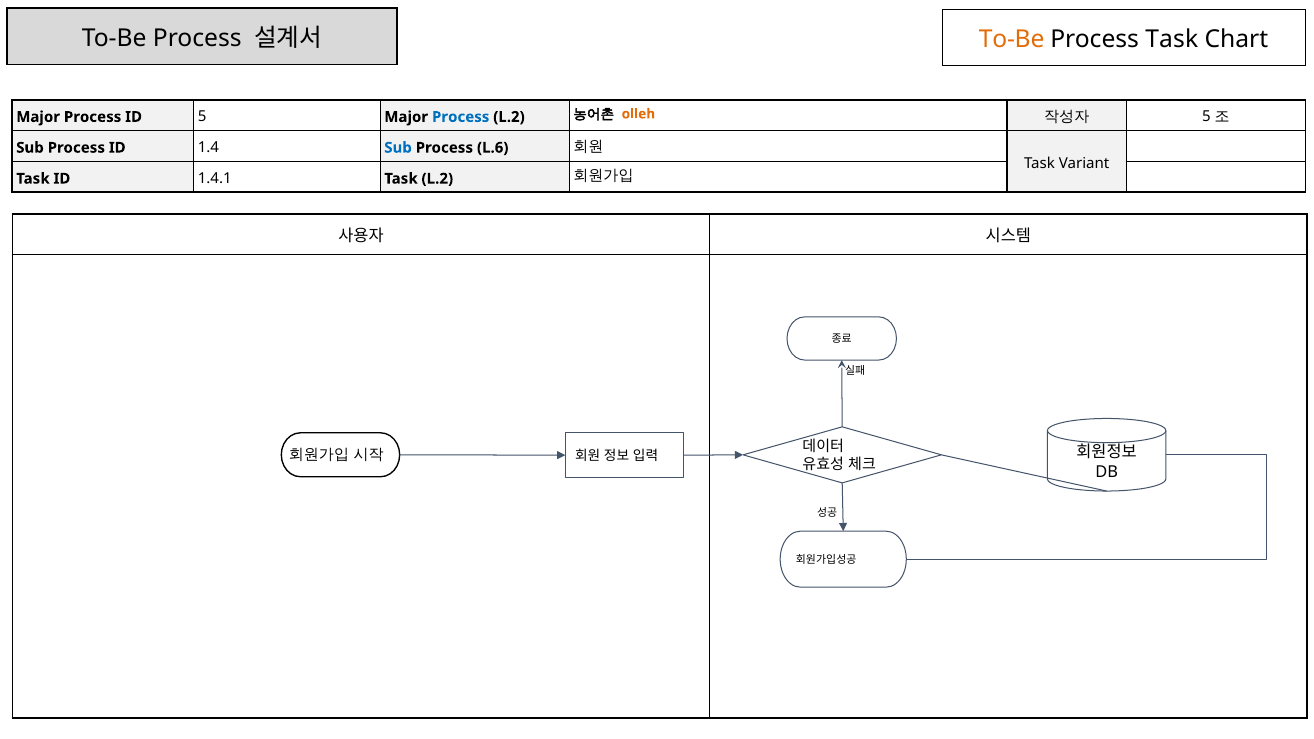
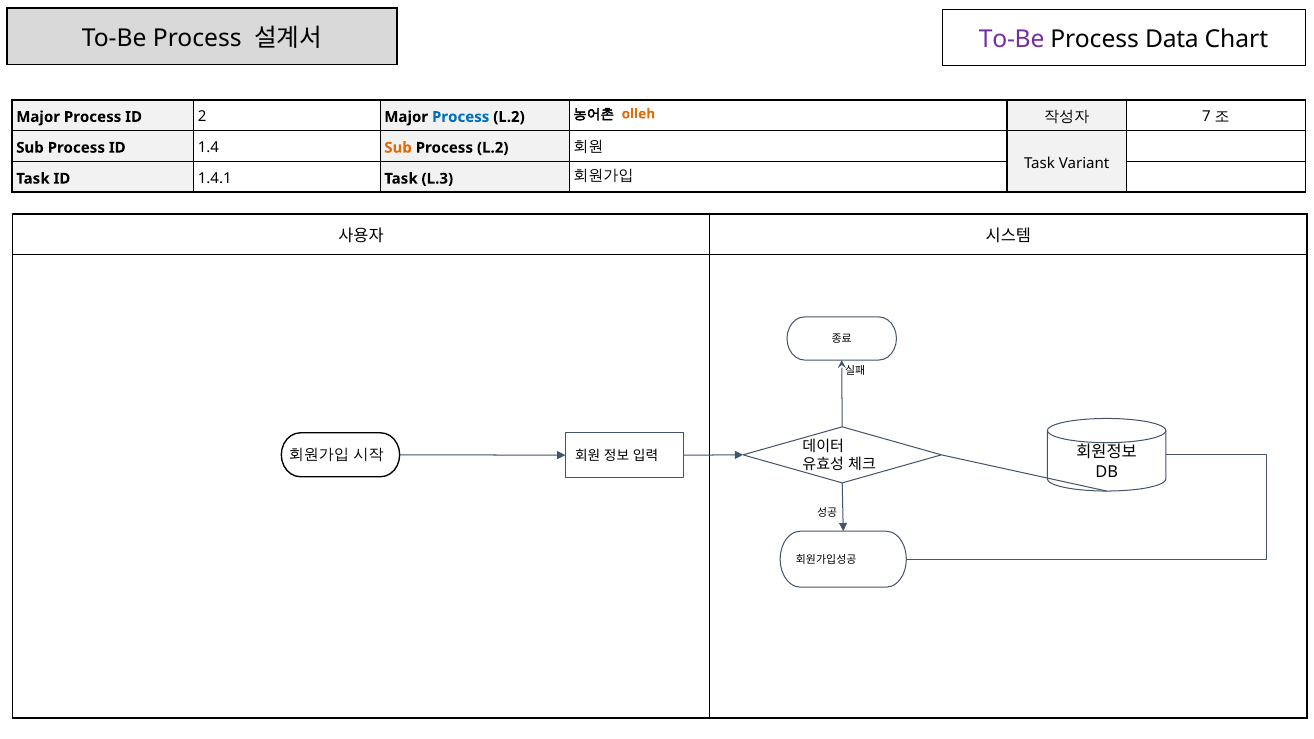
To-Be at (1012, 39) colour: orange -> purple
Process Task: Task -> Data
ID 5: 5 -> 2
5 at (1206, 117): 5 -> 7
Sub at (398, 148) colour: blue -> orange
L.6 at (493, 148): L.6 -> L.2
Task L.2: L.2 -> L.3
